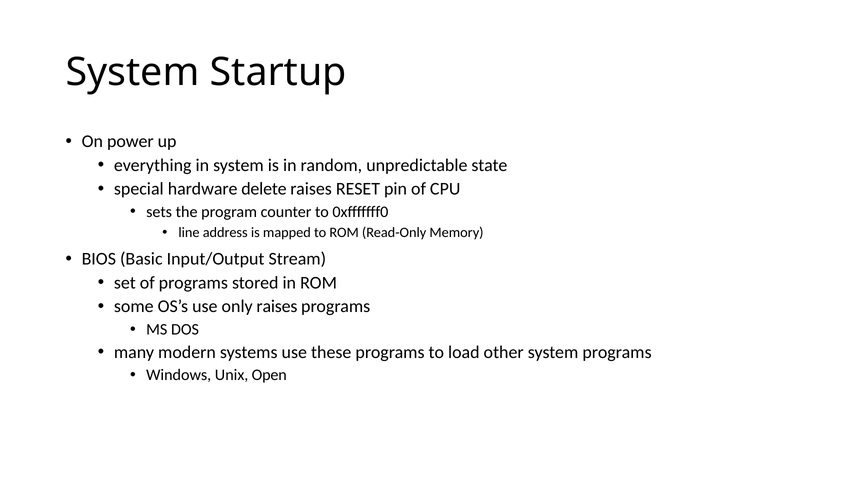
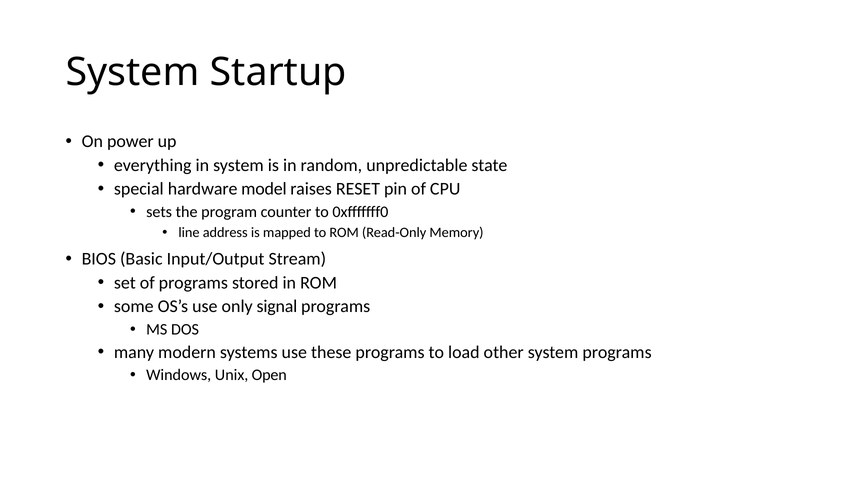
delete: delete -> model
only raises: raises -> signal
